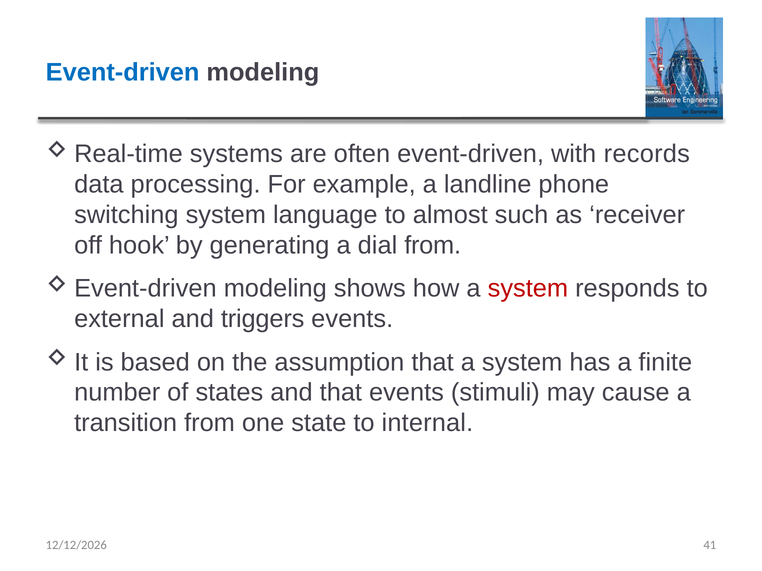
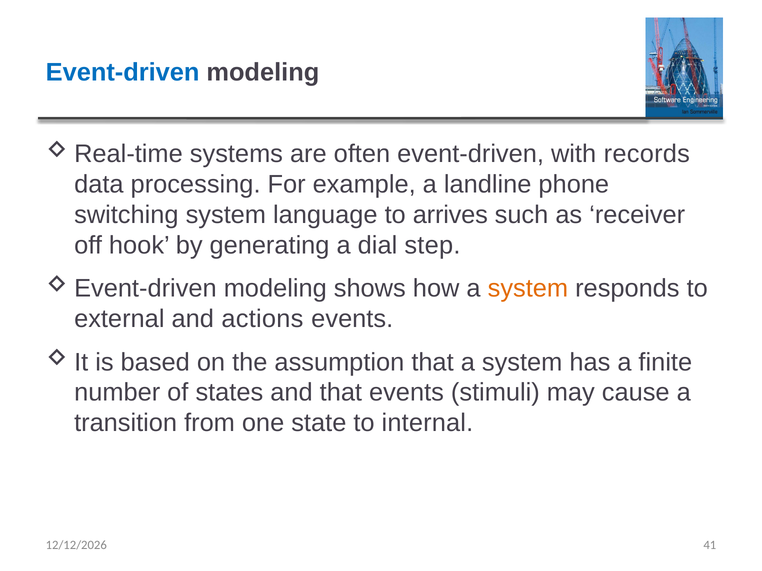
almost: almost -> arrives
dial from: from -> step
system at (528, 289) colour: red -> orange
triggers: triggers -> actions
